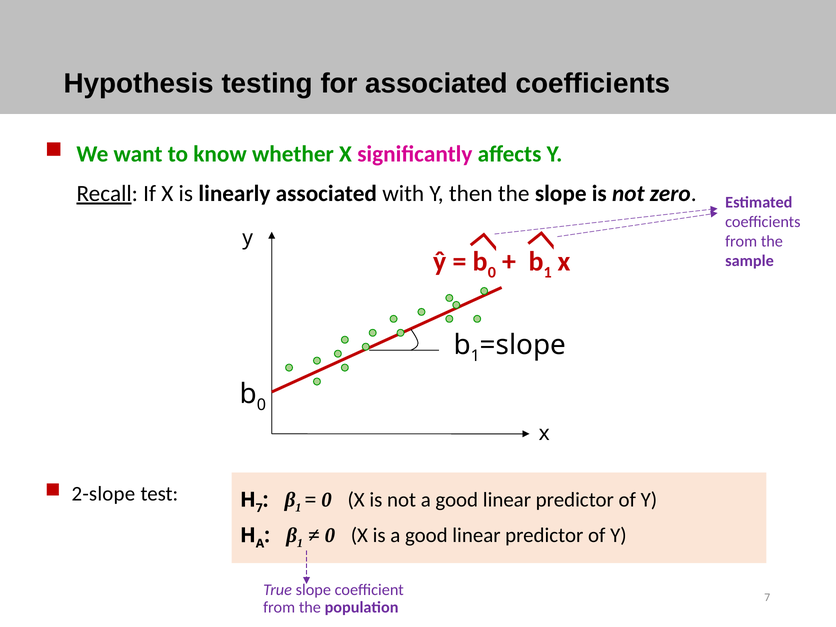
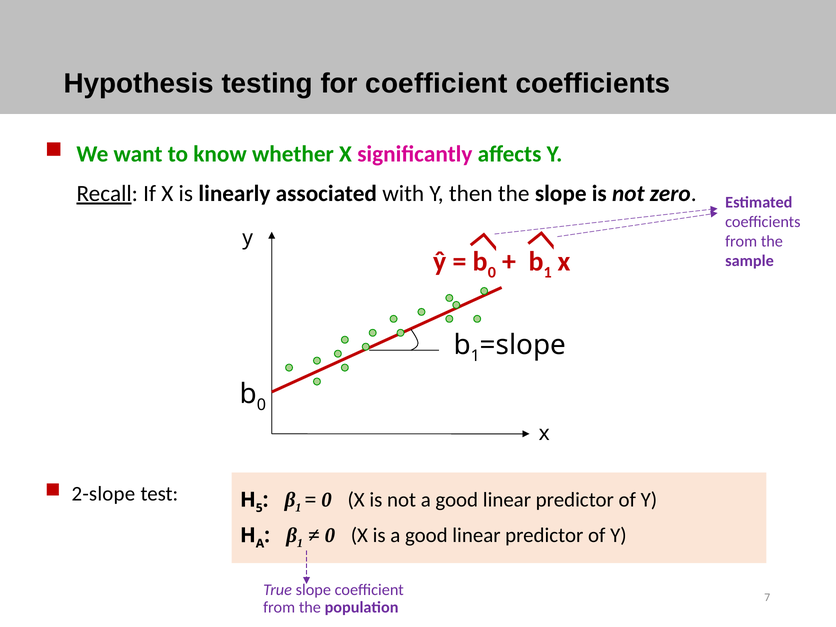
for associated: associated -> coefficient
7 at (259, 508): 7 -> 5
